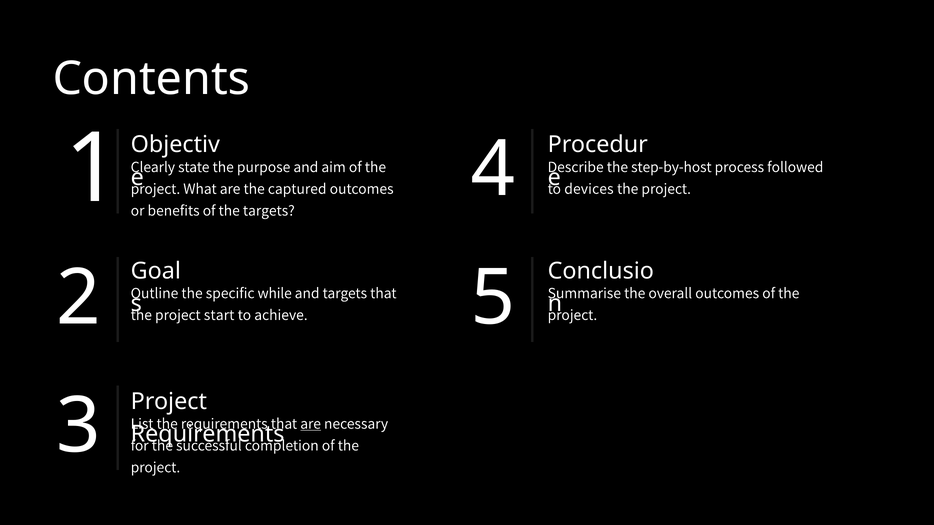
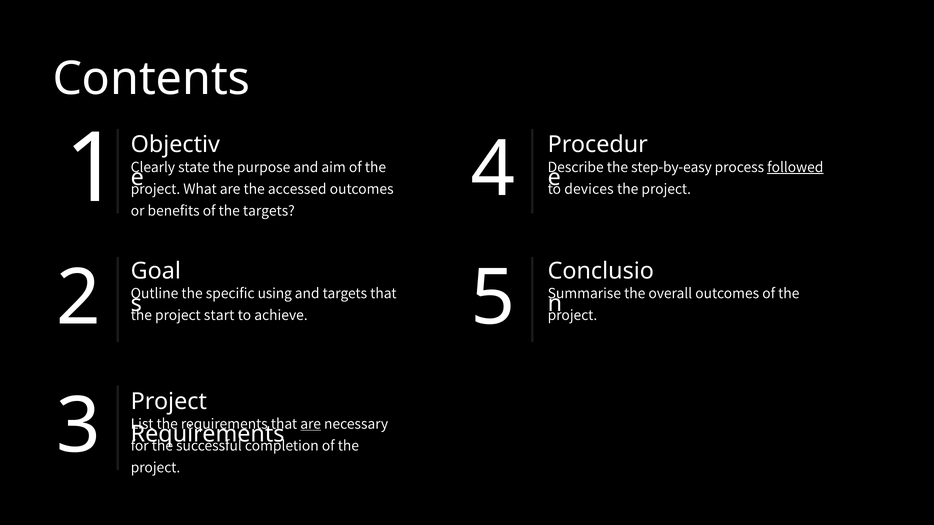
step-by-host: step-by-host -> step-by-easy
followed underline: none -> present
captured: captured -> accessed
while: while -> using
